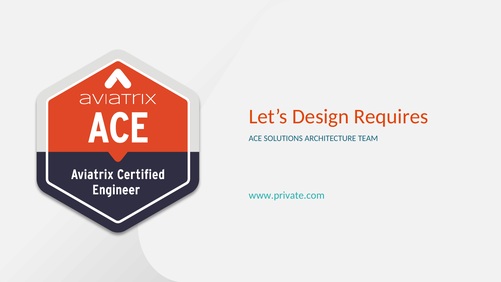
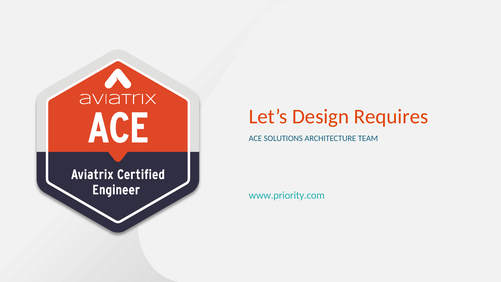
www.private.com: www.private.com -> www.priority.com
